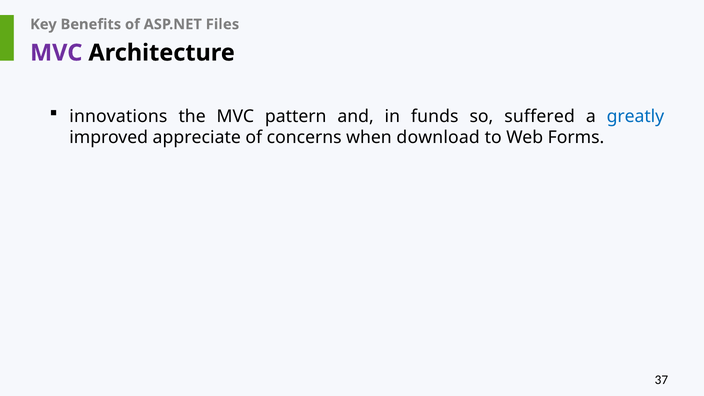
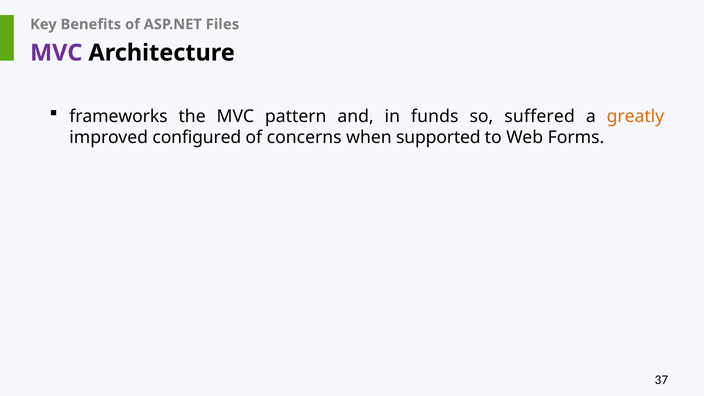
innovations: innovations -> frameworks
greatly colour: blue -> orange
appreciate: appreciate -> configured
download: download -> supported
